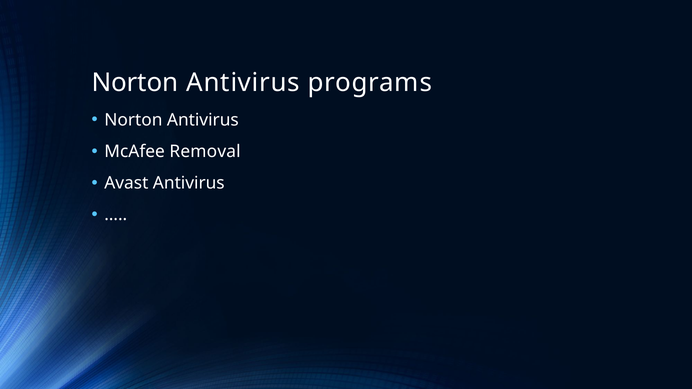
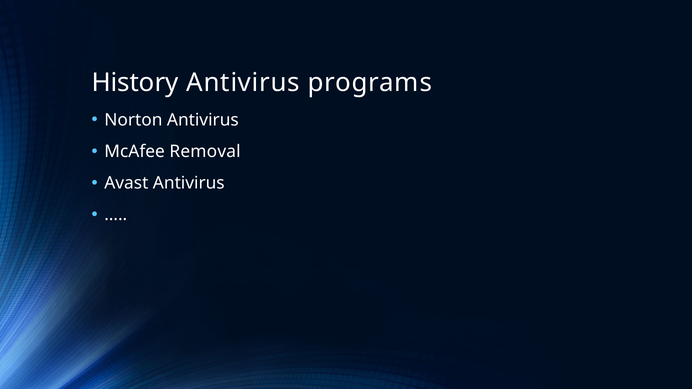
Norton at (135, 83): Norton -> History
